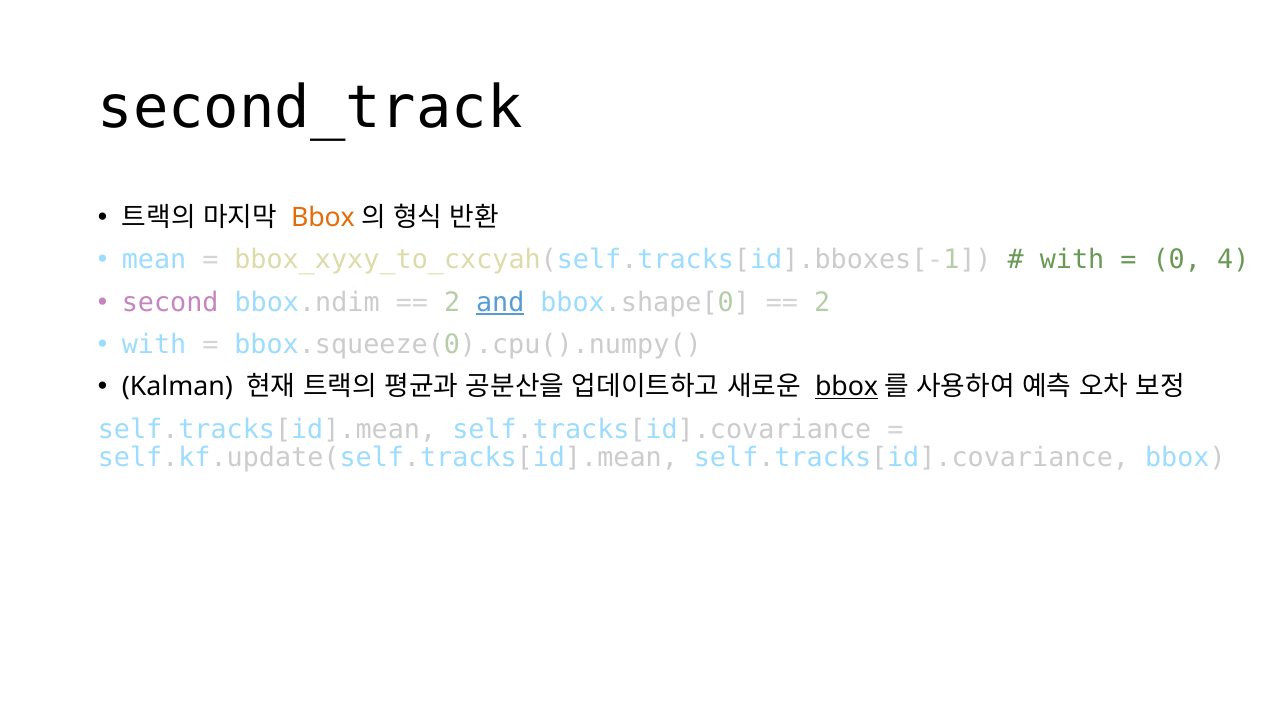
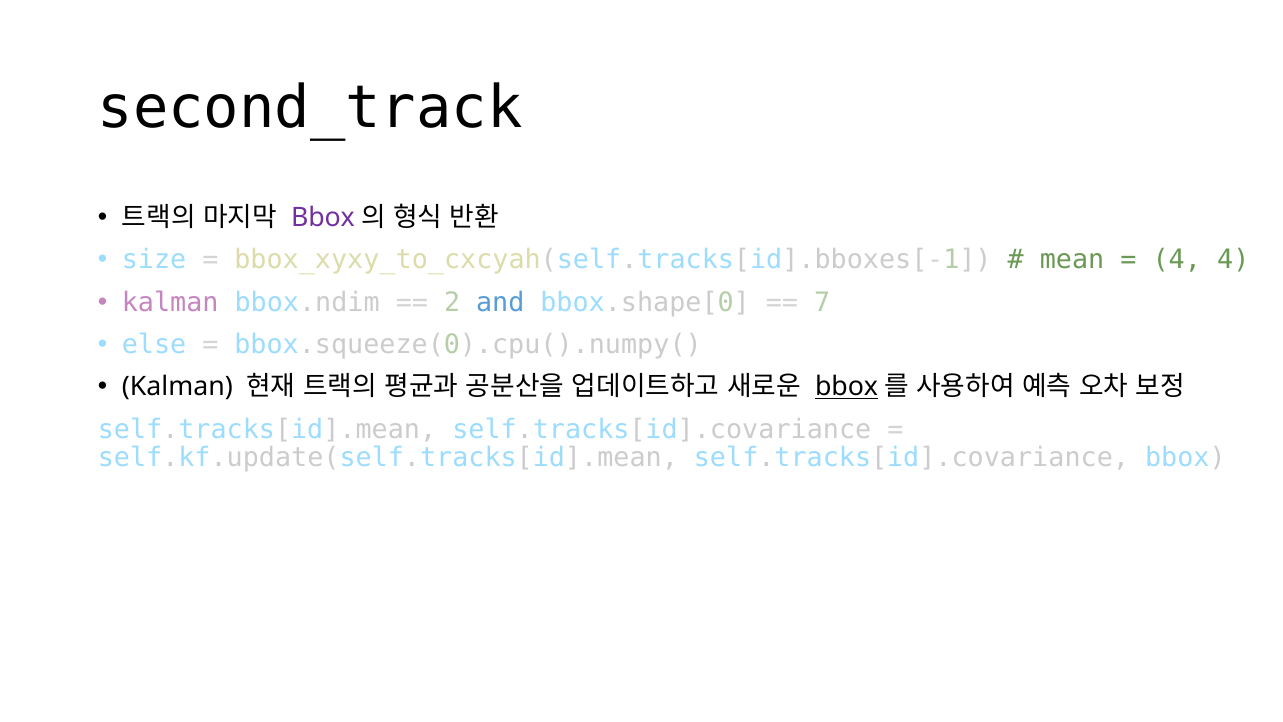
Bbox at (323, 218) colour: orange -> purple
mean: mean -> size
with at (1072, 260): with -> mean
0 at (1177, 260): 0 -> 4
second at (170, 302): second -> kalman
and underline: present -> none
2 at (822, 302): 2 -> 7
with at (154, 344): with -> else
